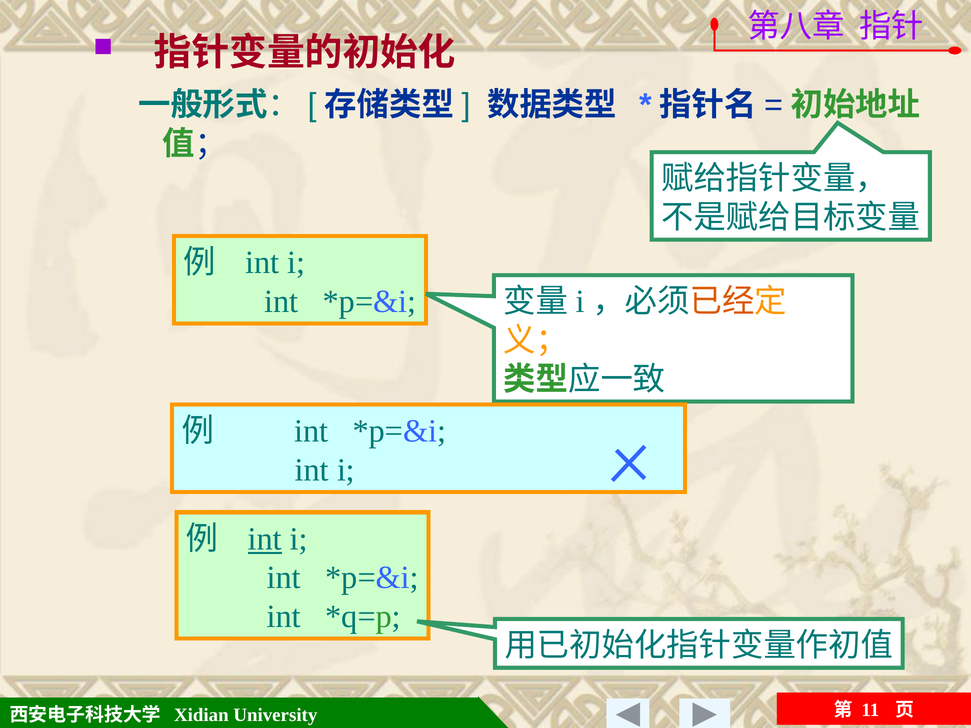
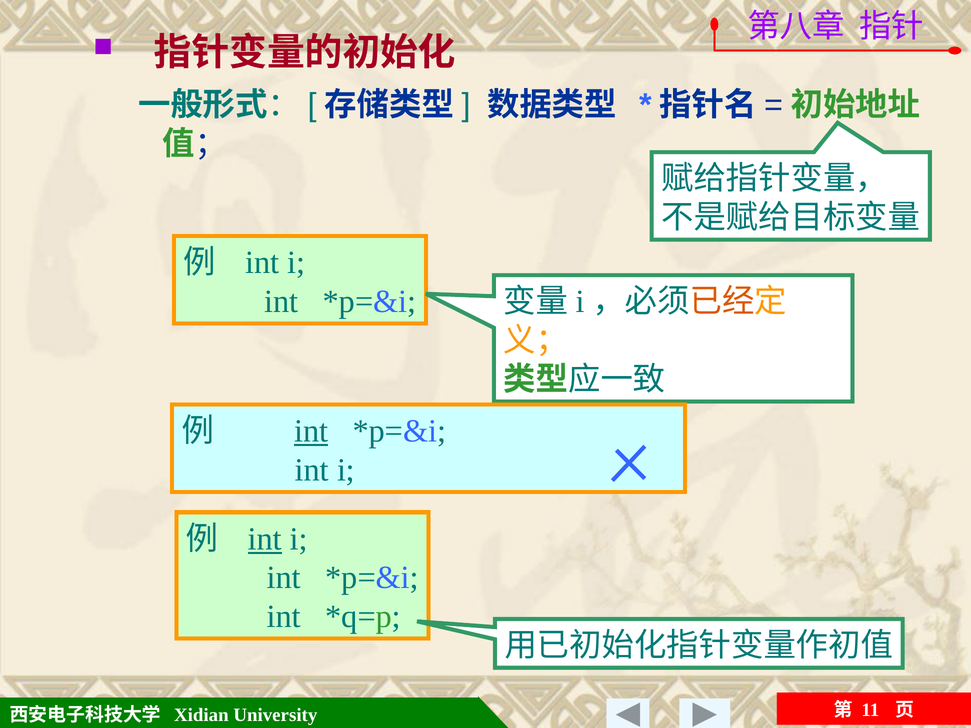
int at (311, 431) underline: none -> present
